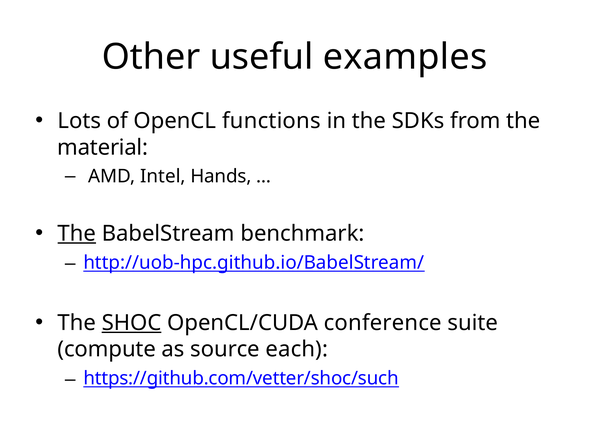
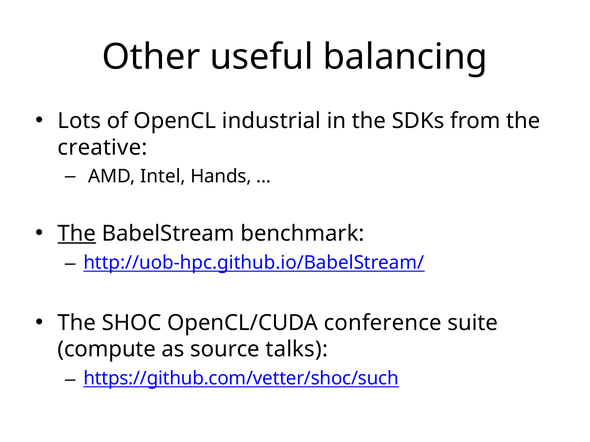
examples: examples -> balancing
functions: functions -> industrial
material: material -> creative
SHOC underline: present -> none
each: each -> talks
